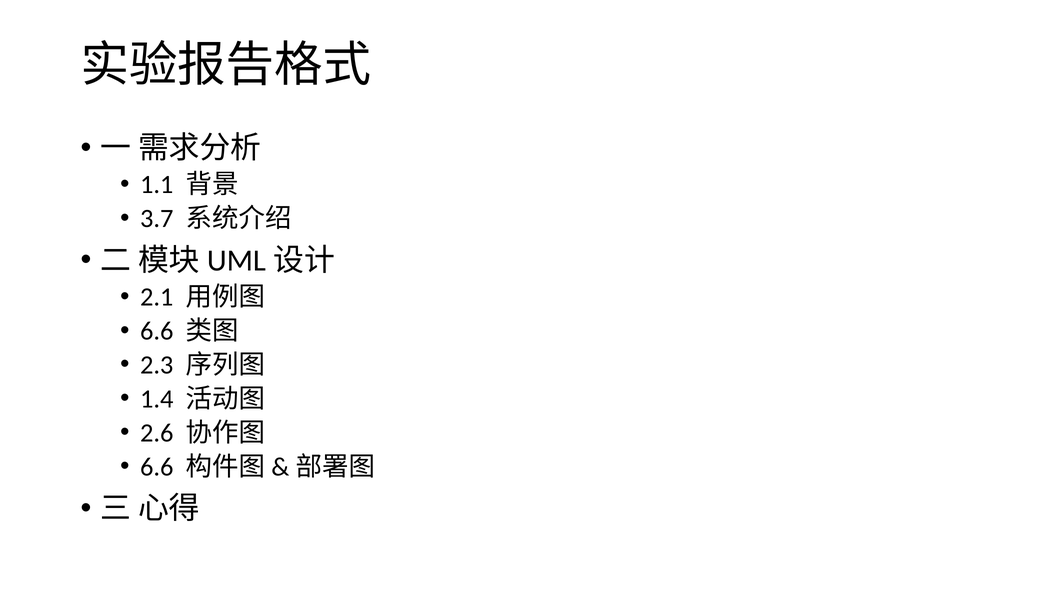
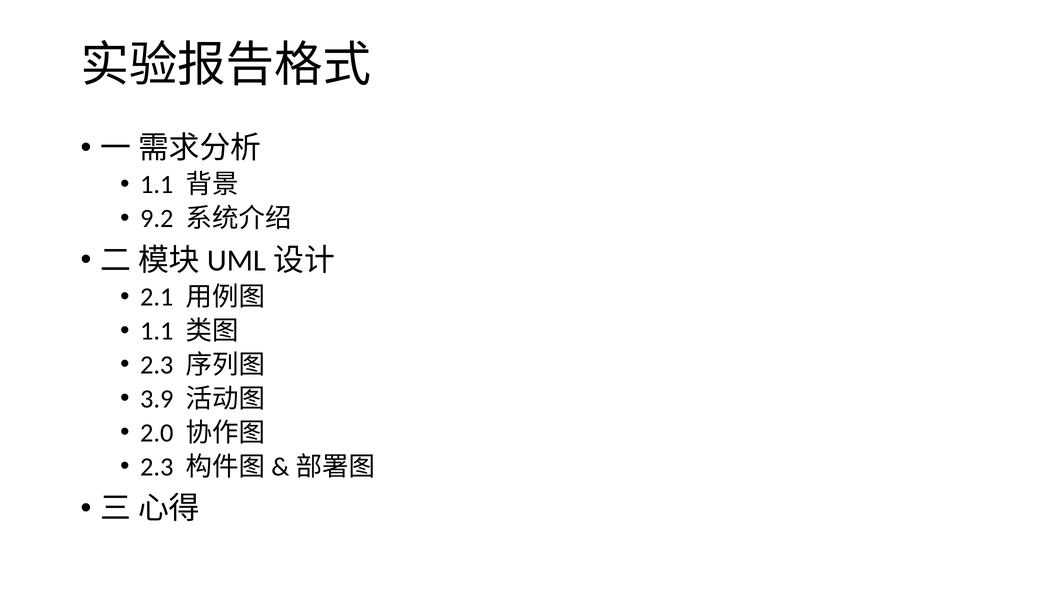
3.7: 3.7 -> 9.2
6.6 at (157, 331): 6.6 -> 1.1
1.4: 1.4 -> 3.9
2.6: 2.6 -> 2.0
6.6 at (157, 467): 6.6 -> 2.3
